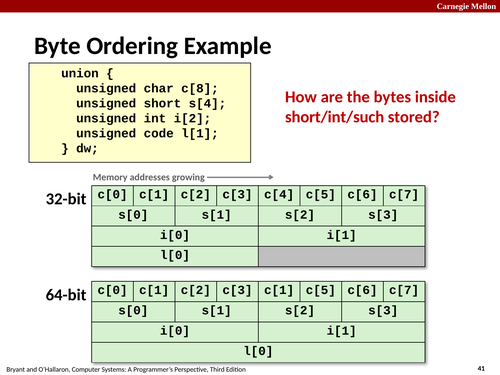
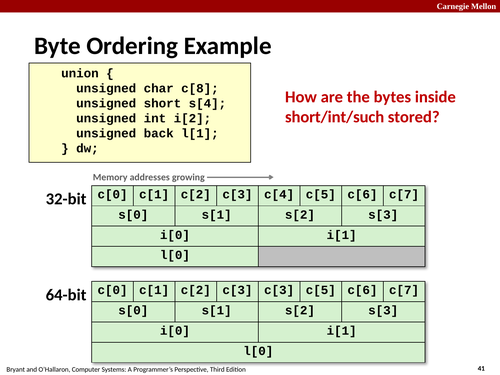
code: code -> back
c[3 c[1: c[1 -> c[3
